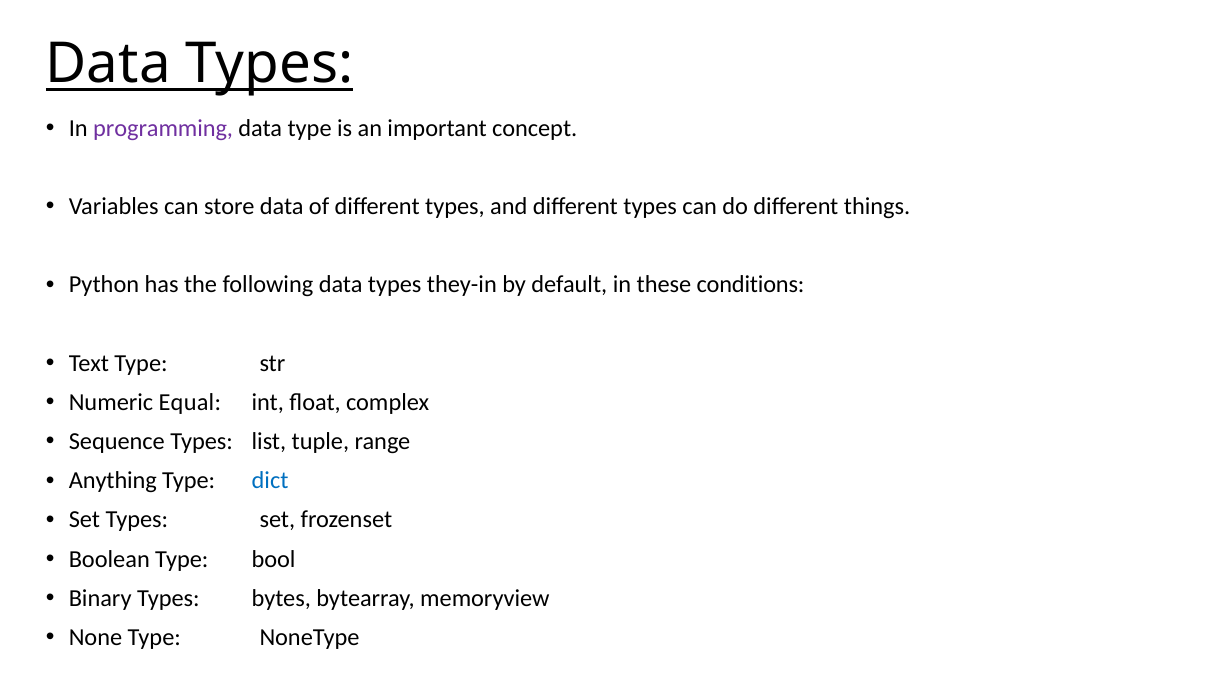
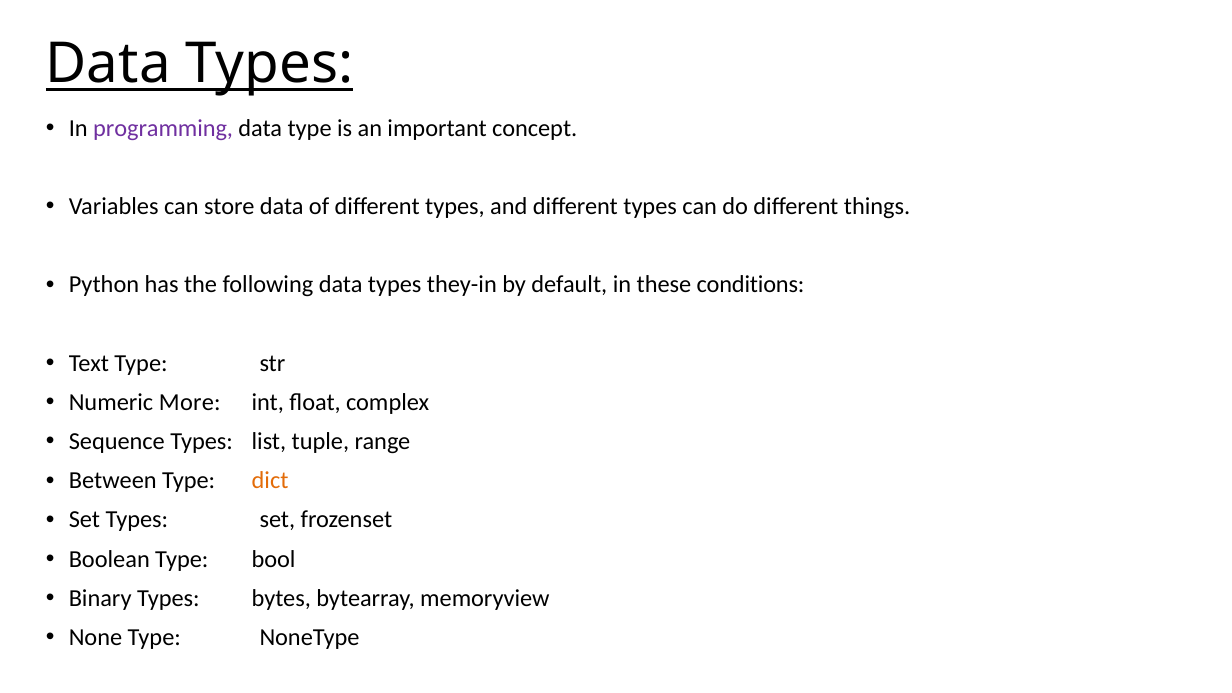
Equal: Equal -> More
Anything: Anything -> Between
dict colour: blue -> orange
